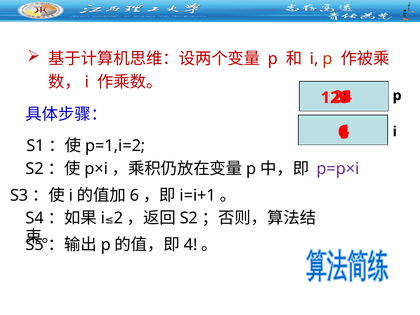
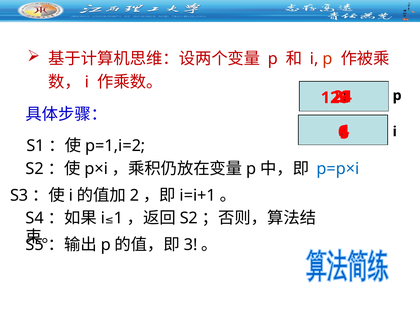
p=p×i colour: purple -> blue
6 at (134, 196): 6 -> 2
2 at (118, 218): 2 -> 1
4 at (191, 245): 4 -> 3
